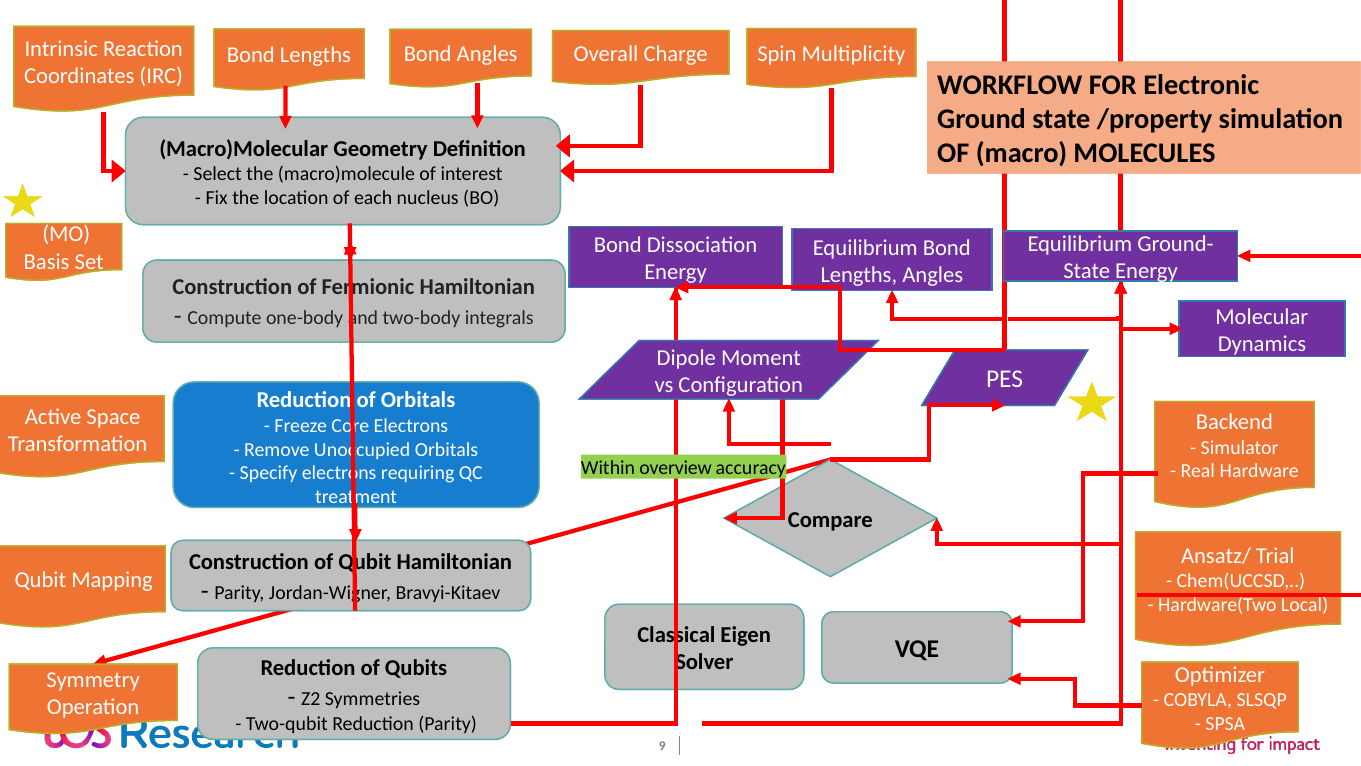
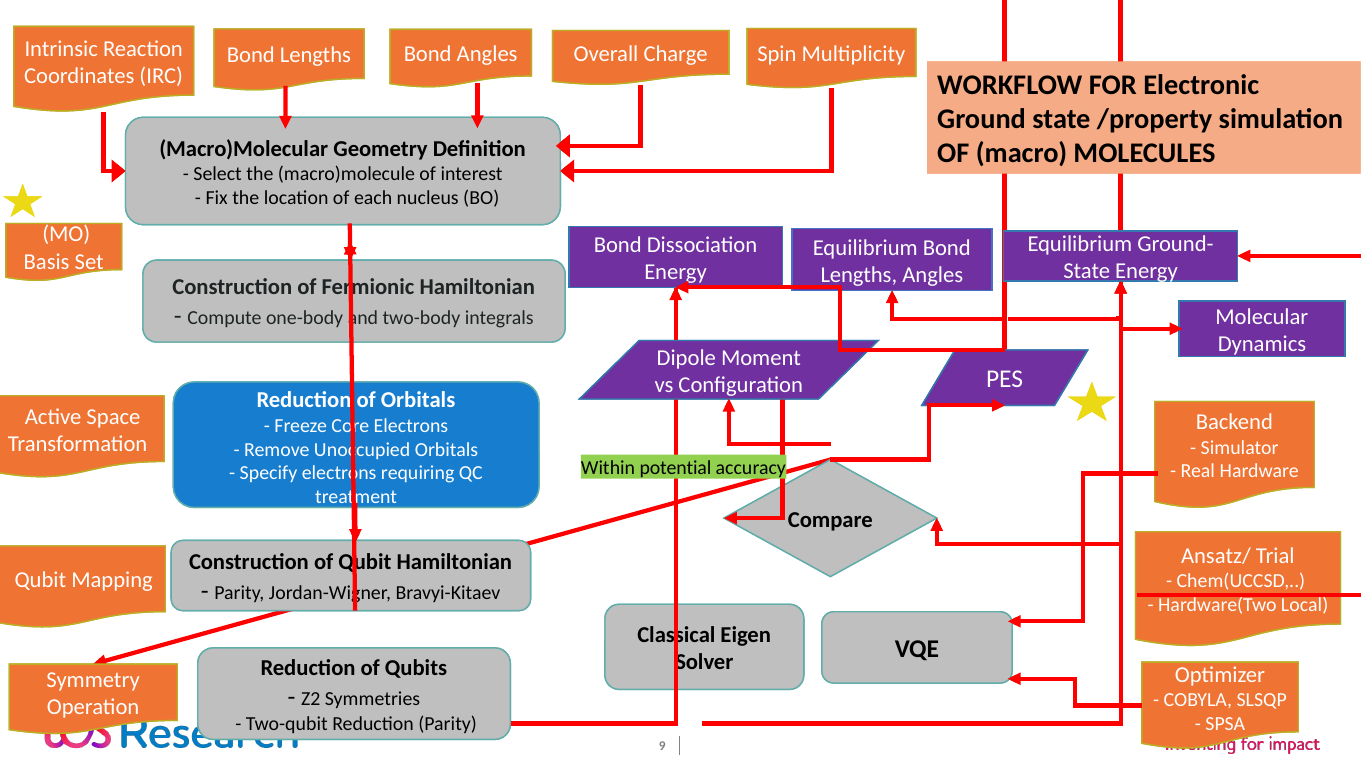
overview: overview -> potential
